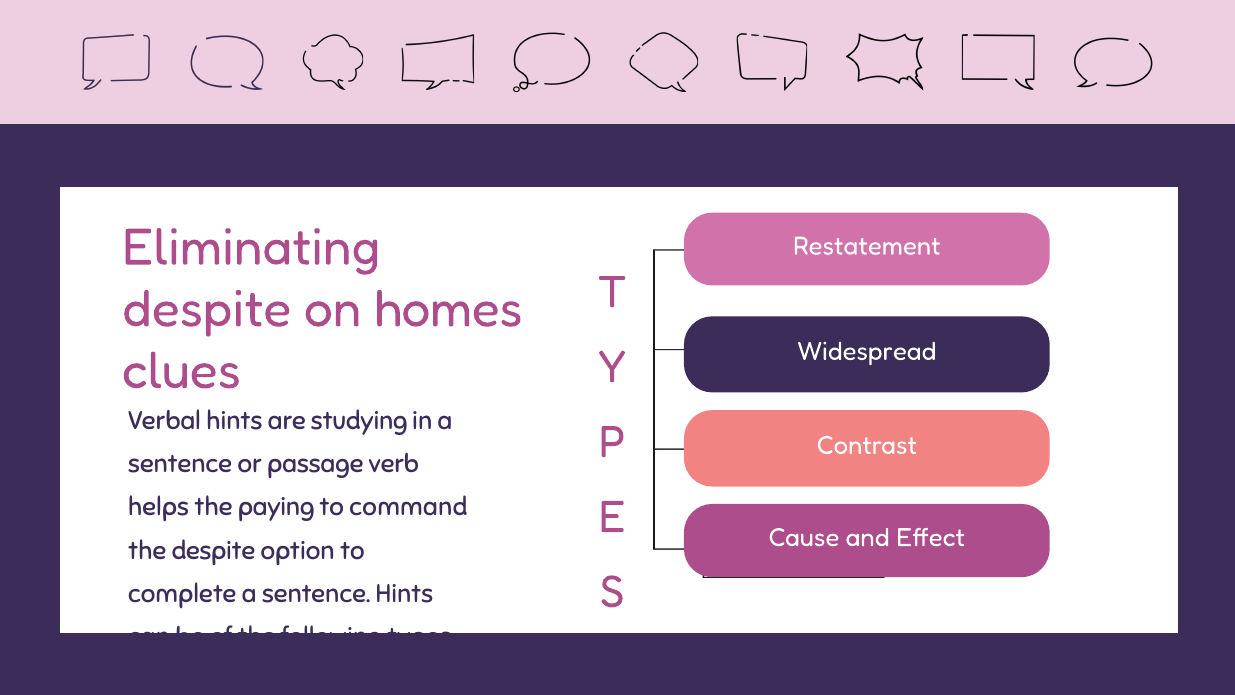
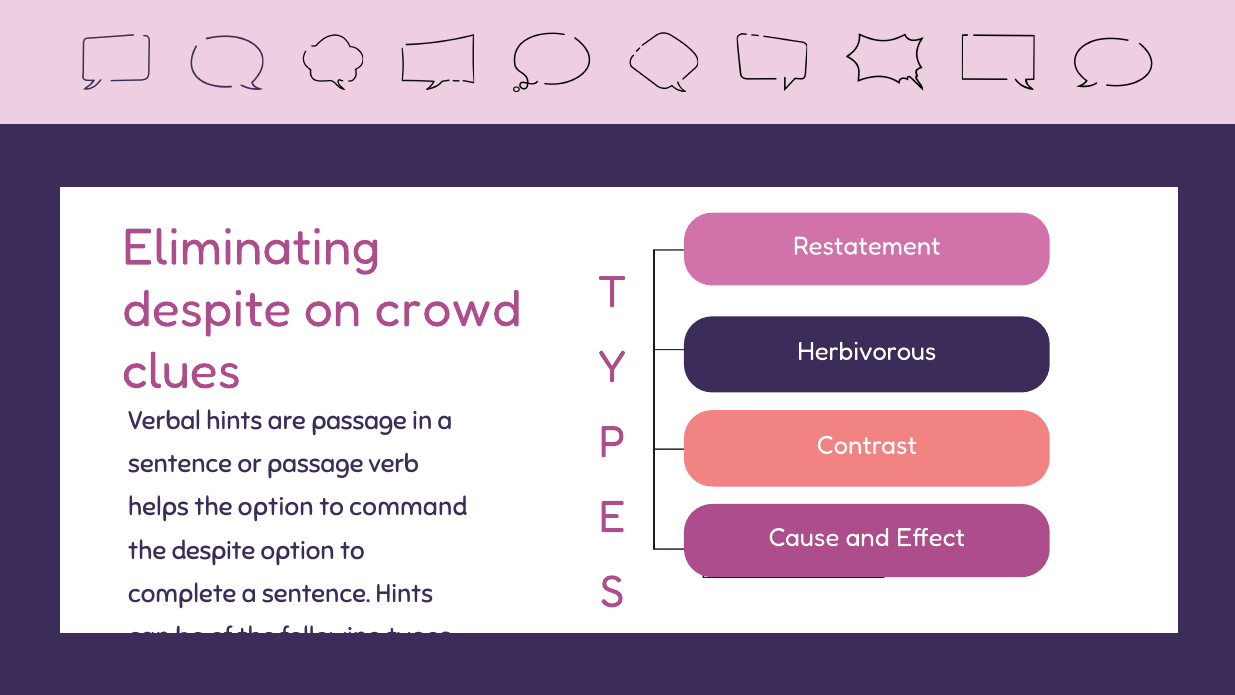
homes: homes -> crowd
Widespread: Widespread -> Herbivorous
are studying: studying -> passage
the paying: paying -> option
